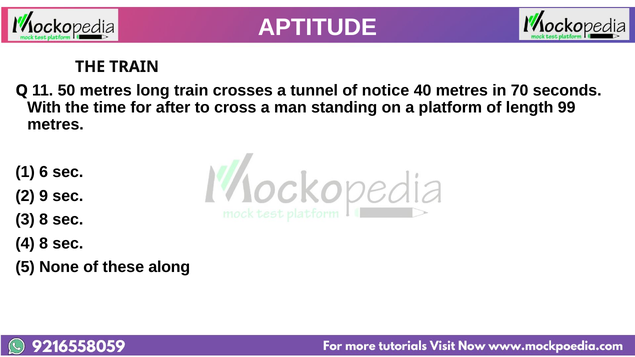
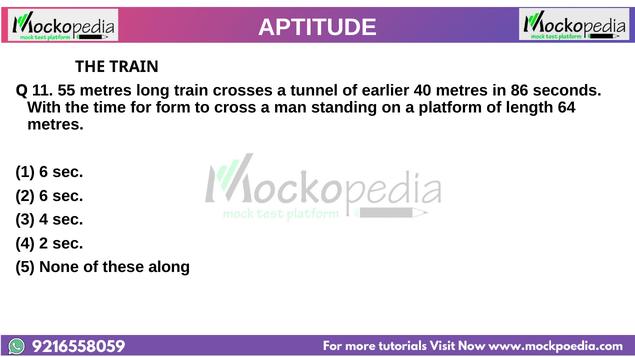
50: 50 -> 55
notice: notice -> earlier
70: 70 -> 86
after: after -> form
99: 99 -> 64
2 9: 9 -> 6
3 8: 8 -> 4
4 8: 8 -> 2
